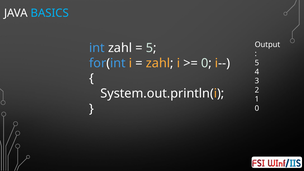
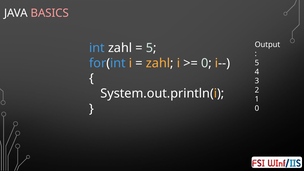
BASICS colour: light blue -> pink
